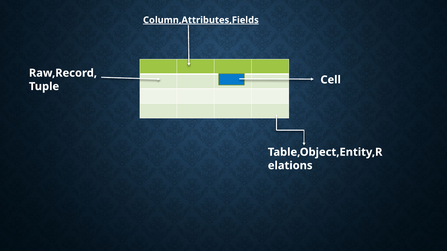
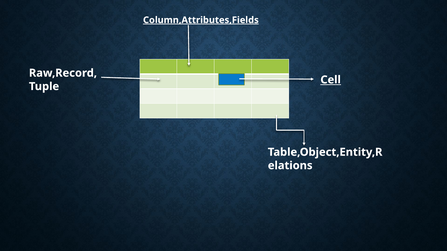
Cell underline: none -> present
